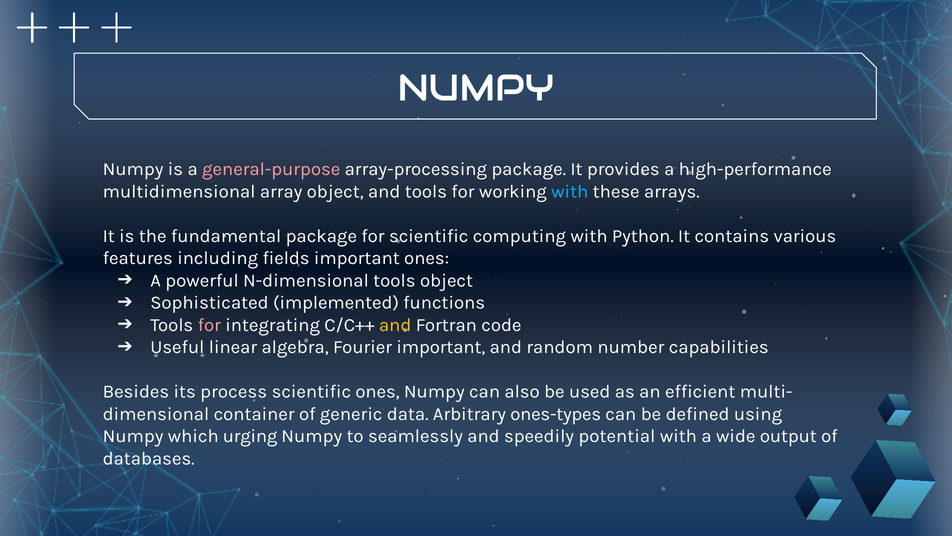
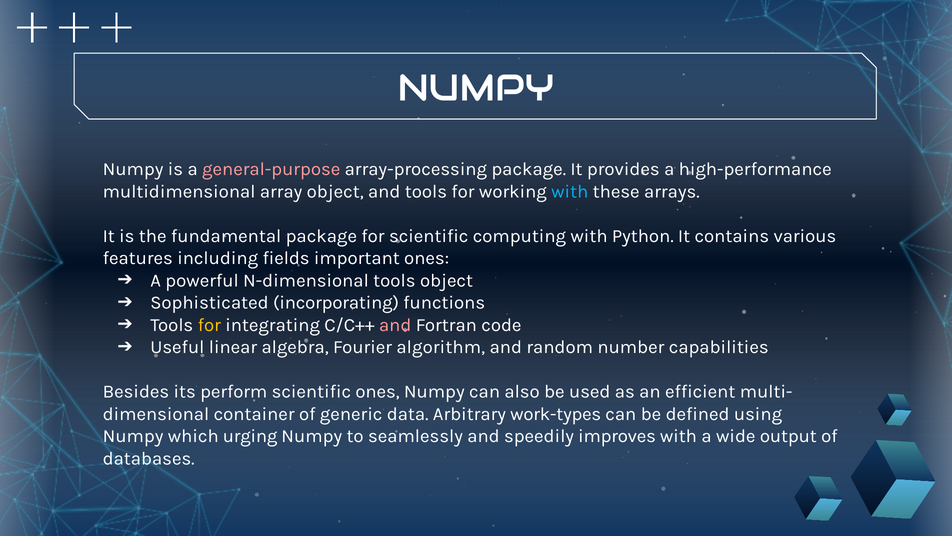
implemented: implemented -> incorporating
for at (209, 325) colour: pink -> yellow
and at (395, 325) colour: yellow -> pink
Fourier important: important -> algorithm
process: process -> perform
ones-types: ones-types -> work-types
potential: potential -> improves
